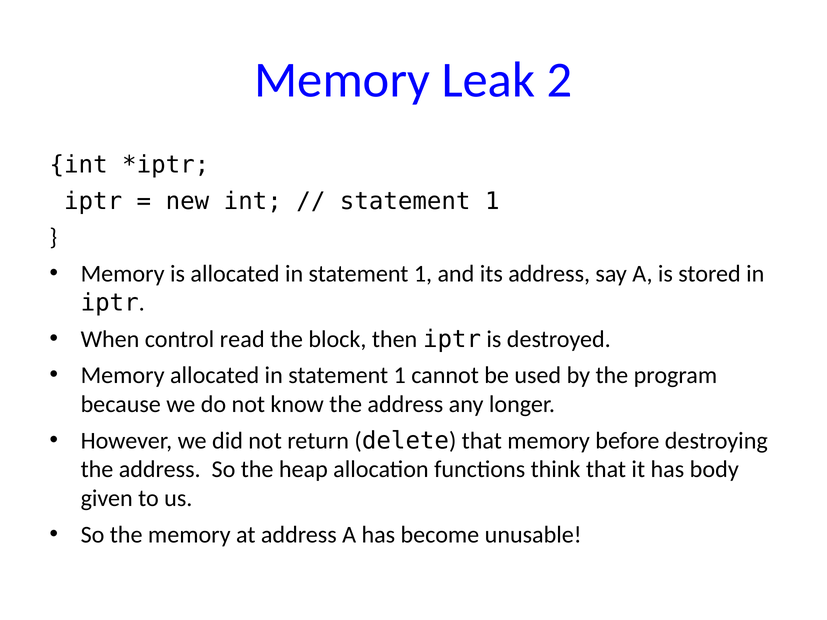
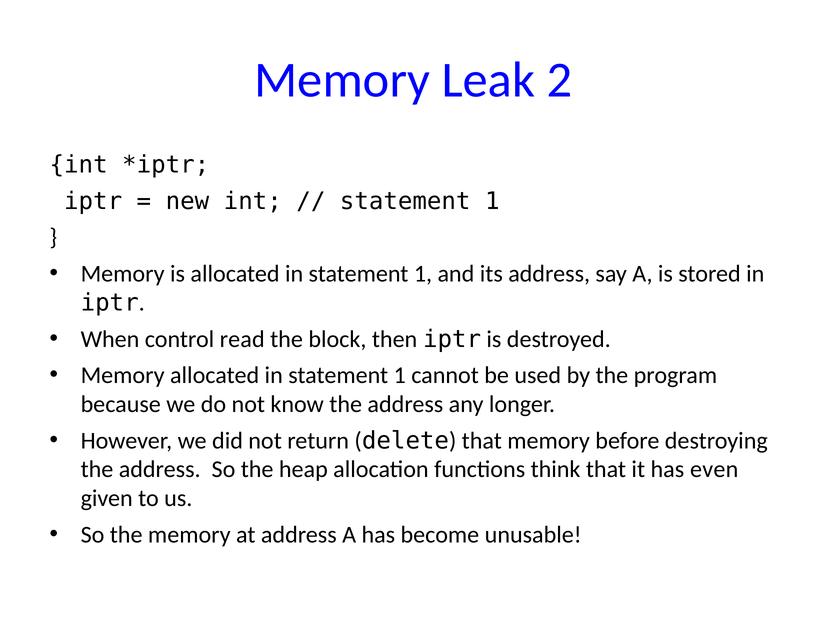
body: body -> even
